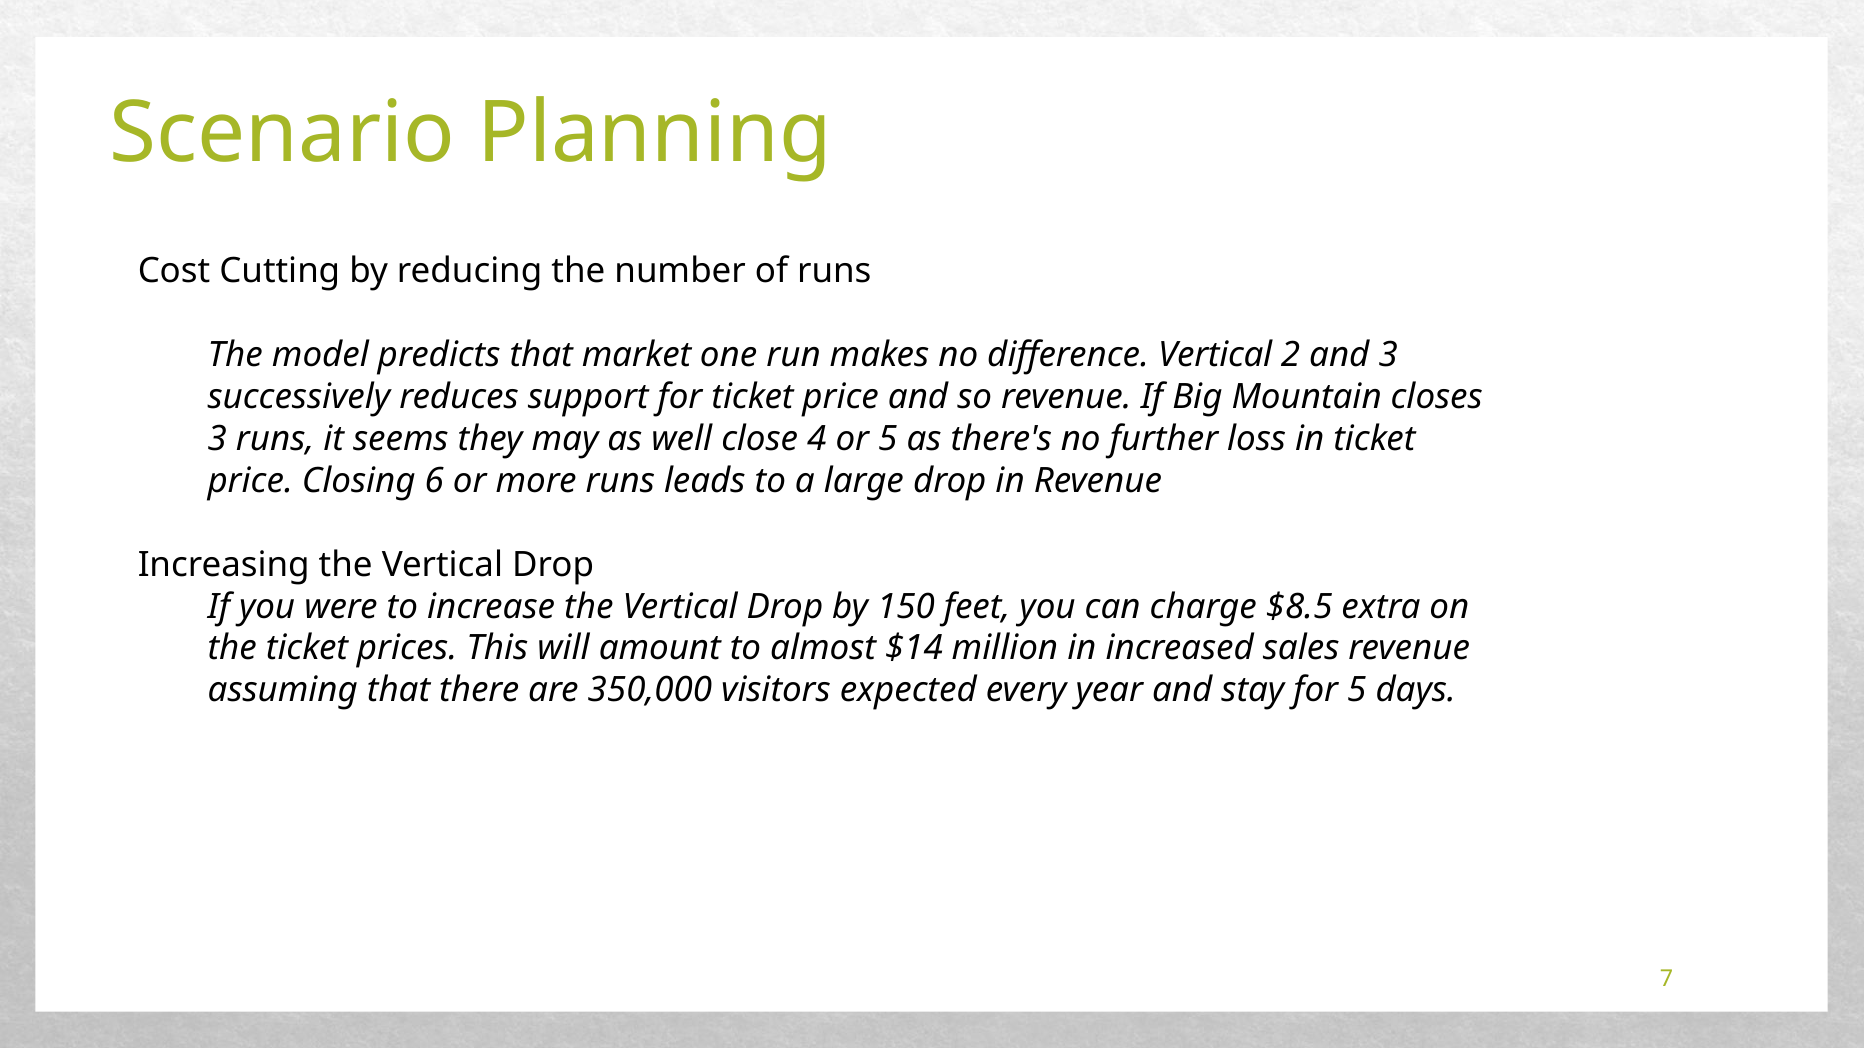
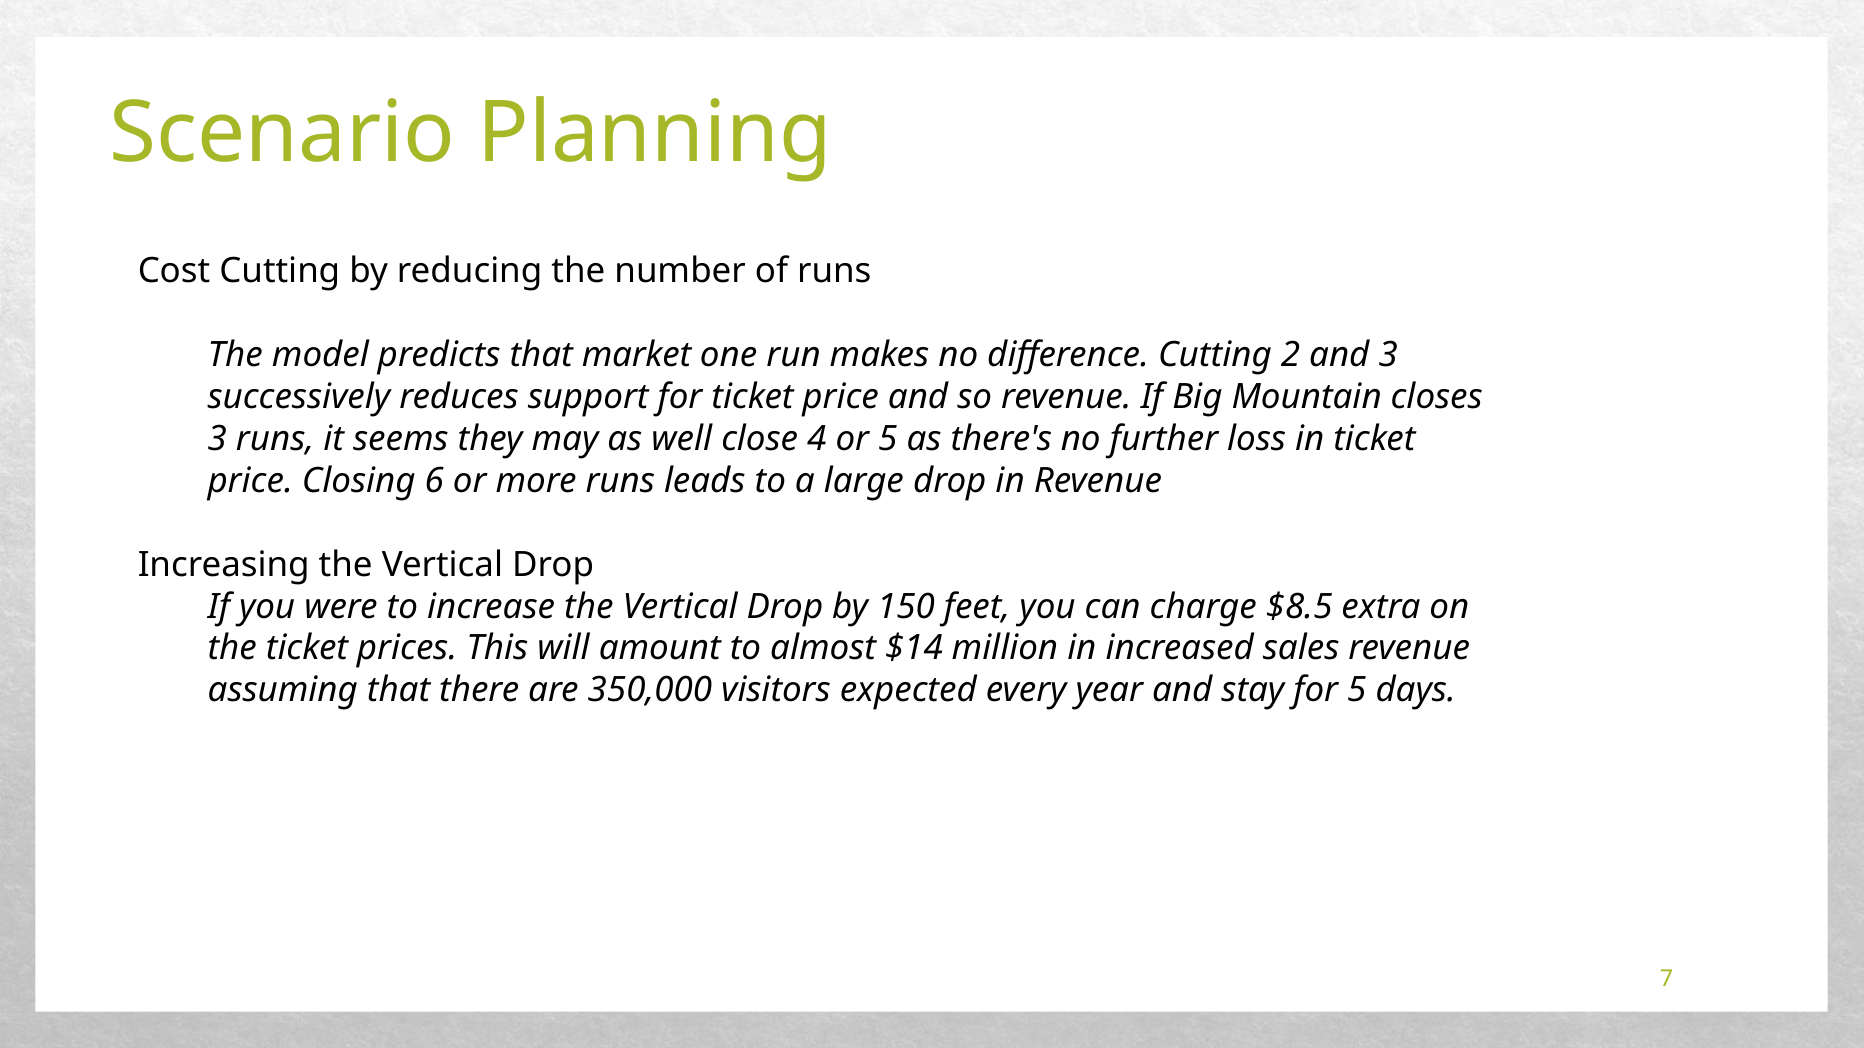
difference Vertical: Vertical -> Cutting
